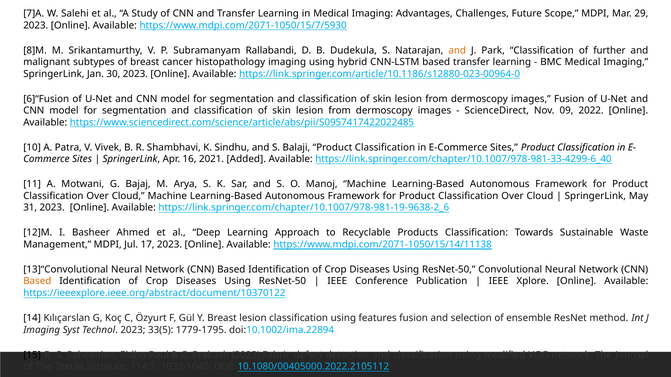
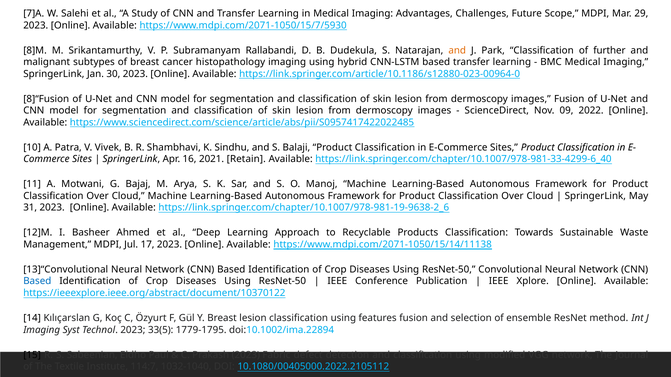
6]“Fusion: 6]“Fusion -> 8]“Fusion
Added: Added -> Retain
Based at (37, 282) colour: orange -> blue
